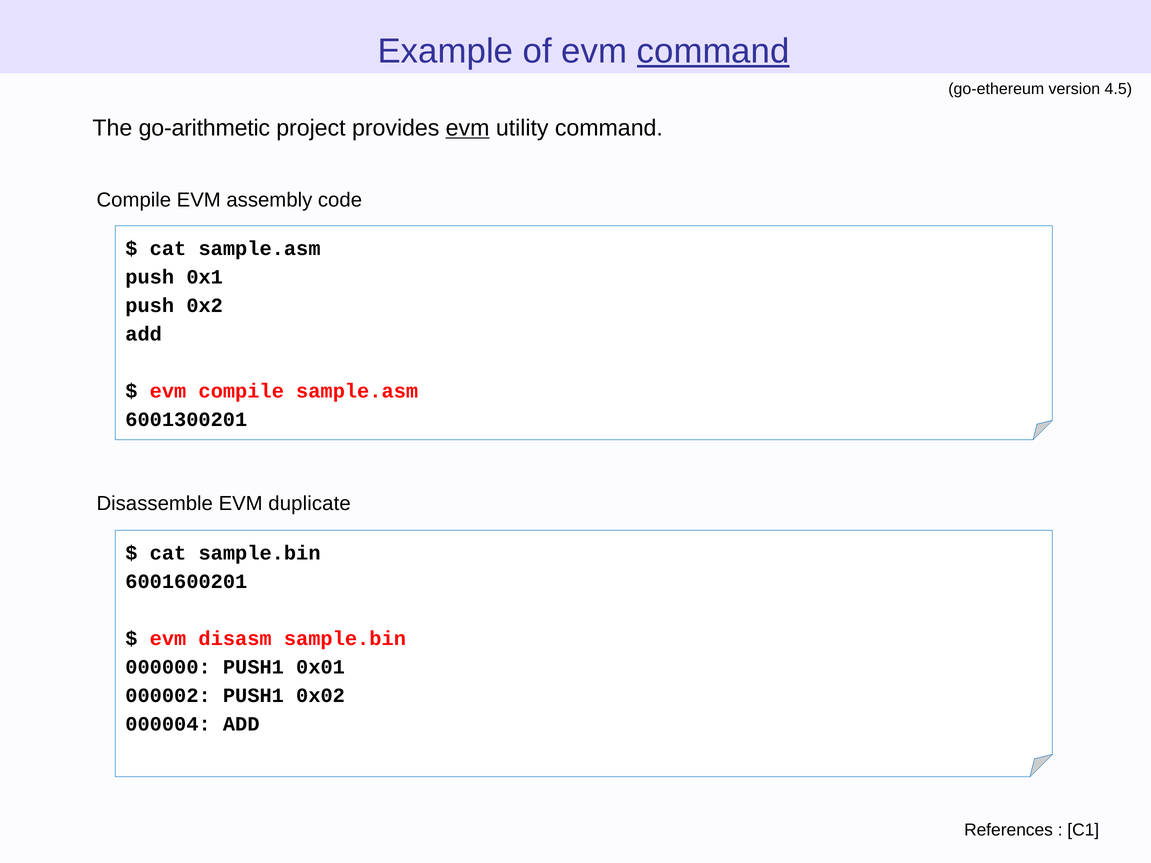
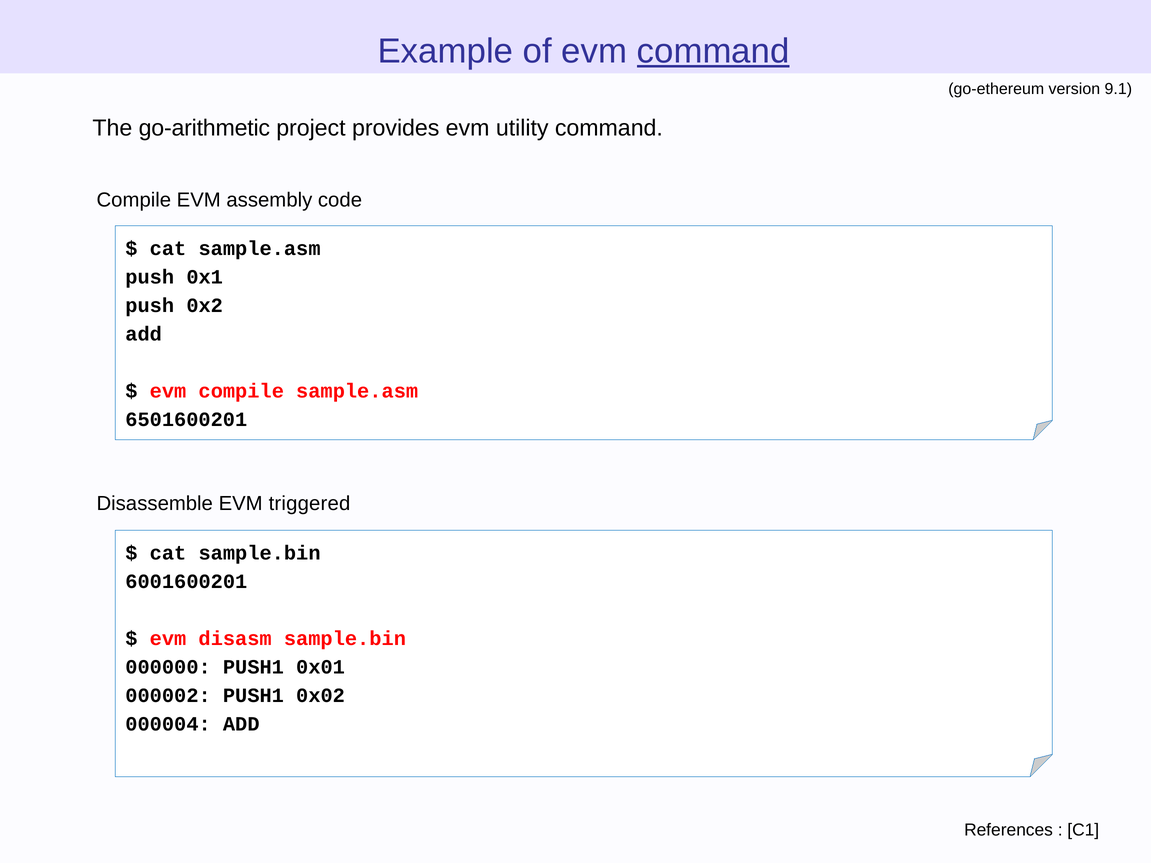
4.5: 4.5 -> 9.1
evm at (468, 128) underline: present -> none
6001300201: 6001300201 -> 6501600201
duplicate: duplicate -> triggered
